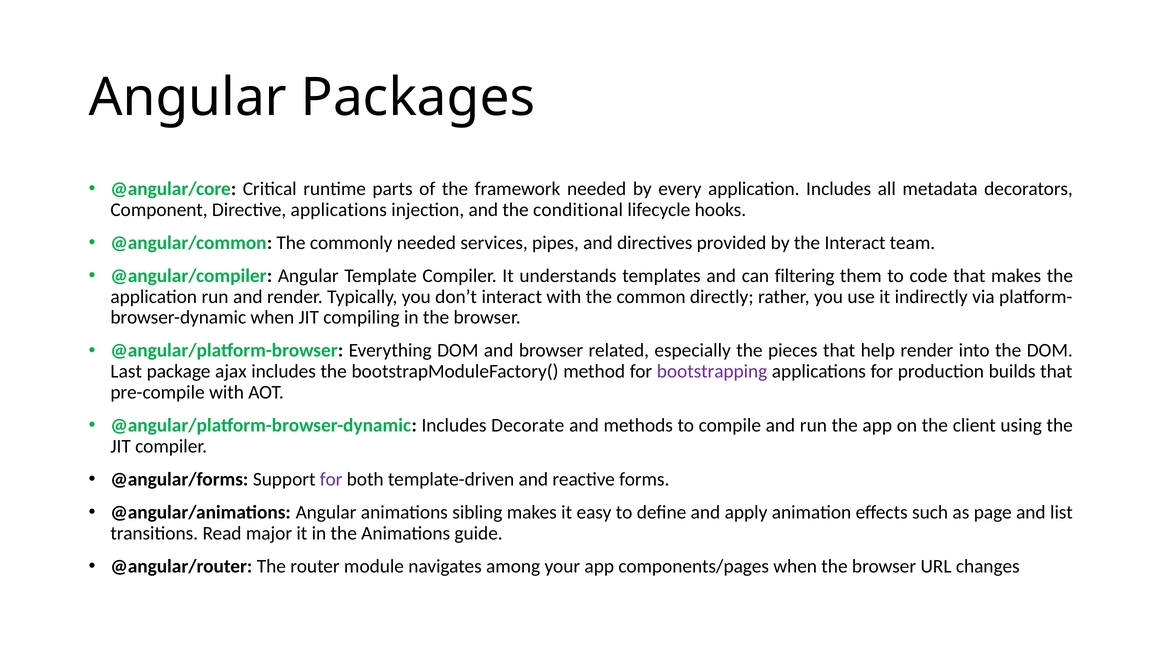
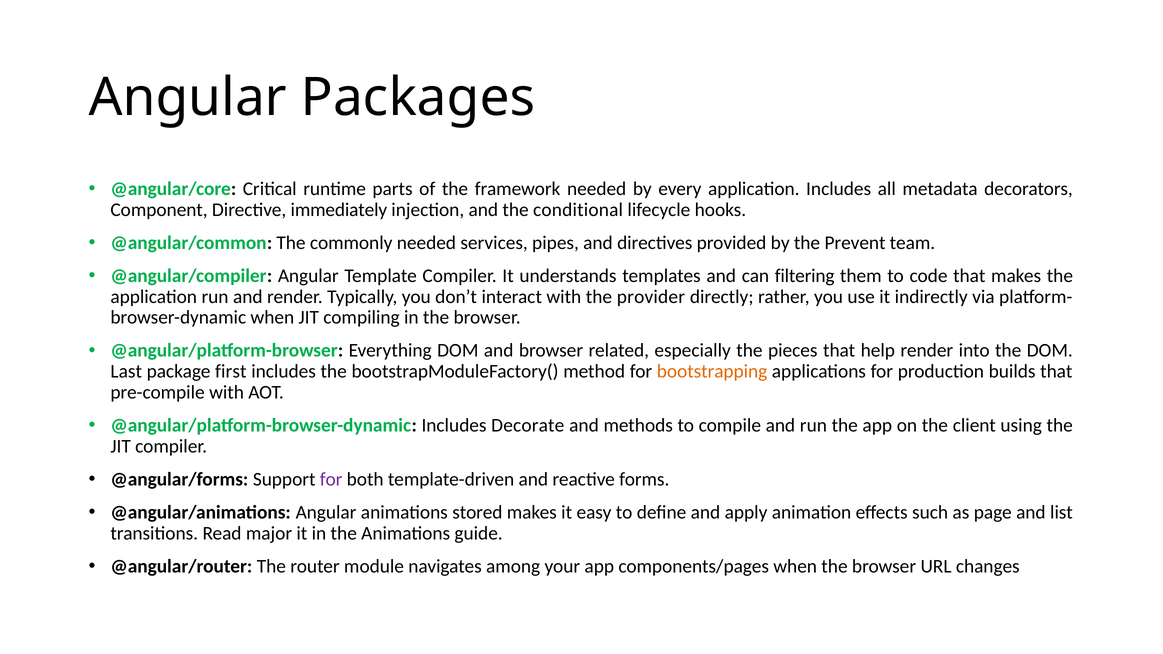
Directive applications: applications -> immediately
the Interact: Interact -> Prevent
common: common -> provider
ajax: ajax -> first
bootstrapping colour: purple -> orange
sibling: sibling -> stored
